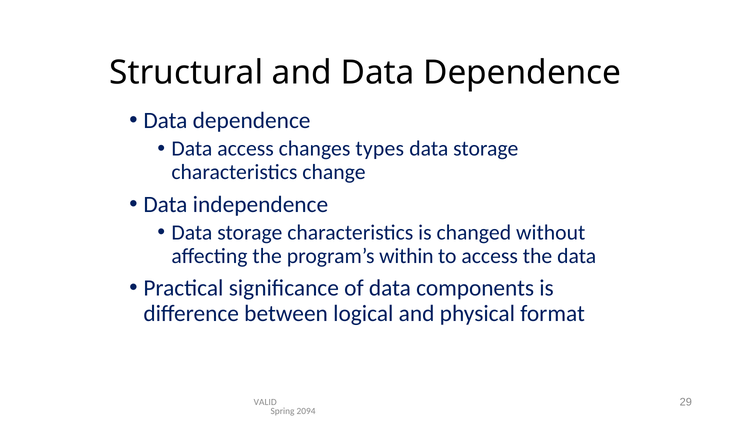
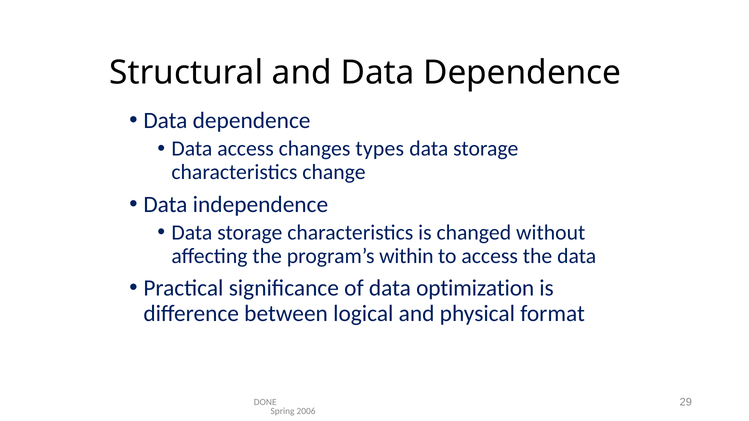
components: components -> optimization
VALID: VALID -> DONE
2094: 2094 -> 2006
